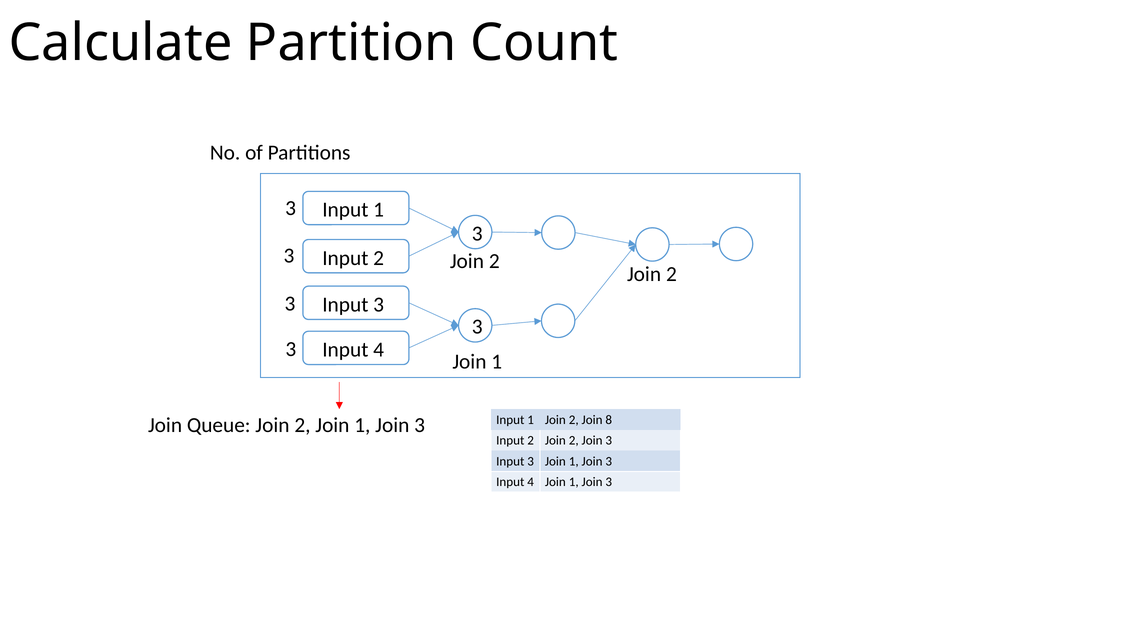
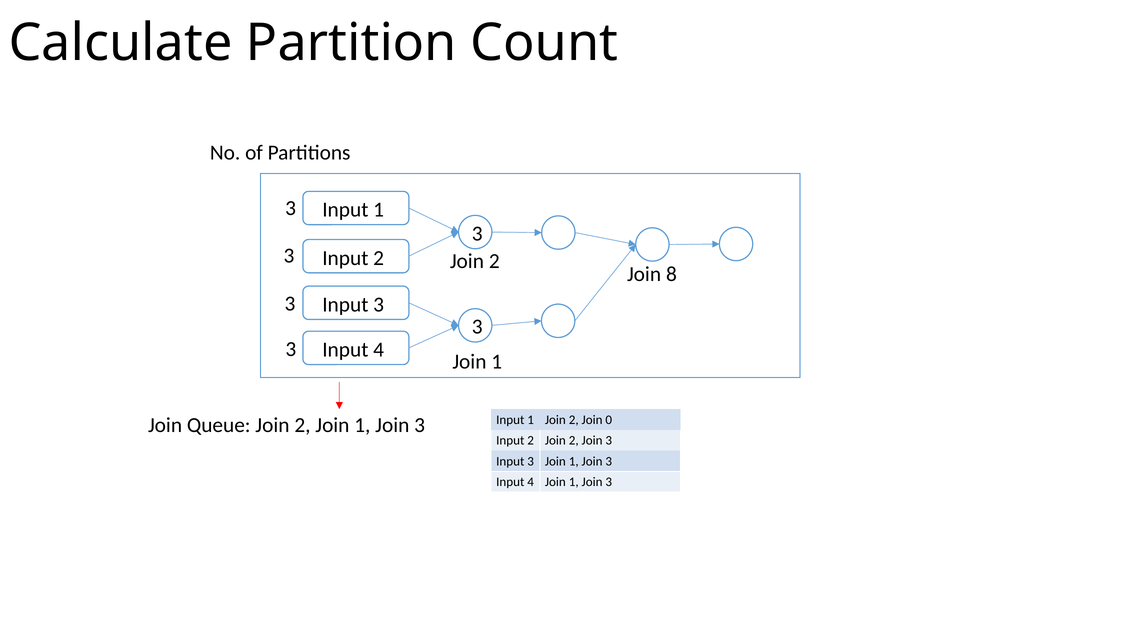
2 at (671, 274): 2 -> 8
8: 8 -> 0
